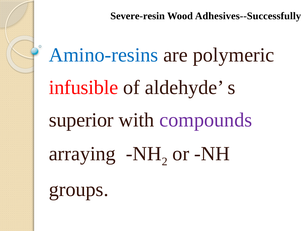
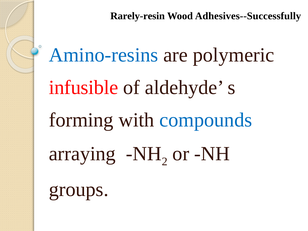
Severe-resin: Severe-resin -> Rarely-resin
superior: superior -> forming
compounds colour: purple -> blue
